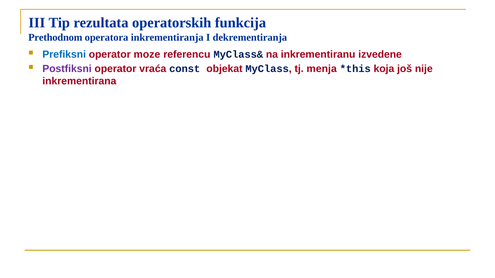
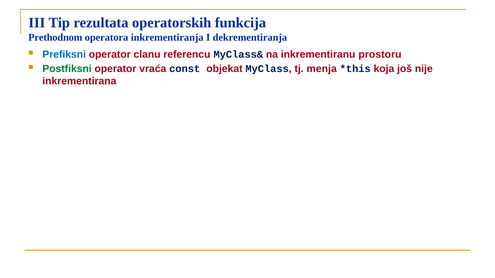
moze: moze -> clanu
izvedene: izvedene -> prostoru
Postfiksni colour: purple -> green
